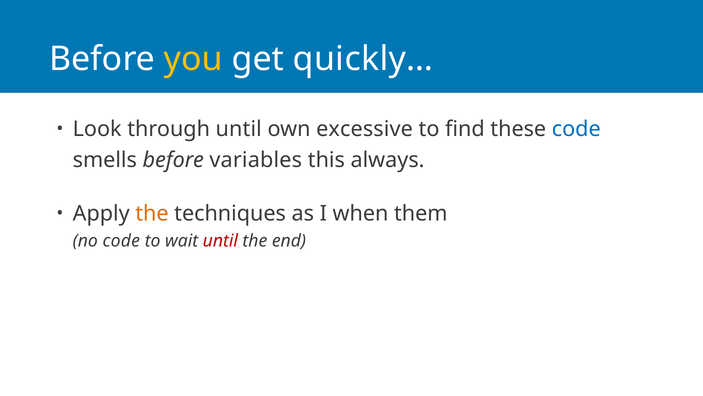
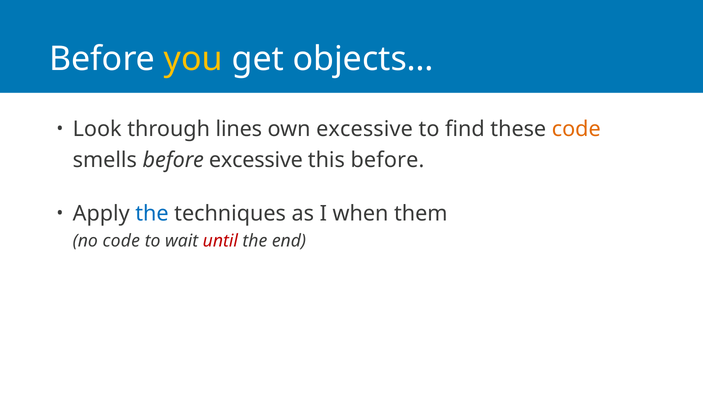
quickly…: quickly… -> objects…
through until: until -> lines
code at (576, 129) colour: blue -> orange
before variables: variables -> excessive
this always: always -> before
the at (152, 213) colour: orange -> blue
